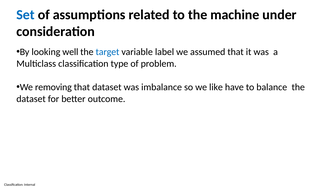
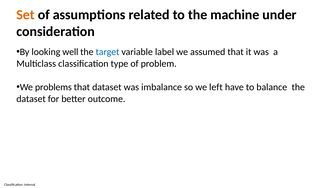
Set colour: blue -> orange
removing: removing -> problems
like: like -> left
